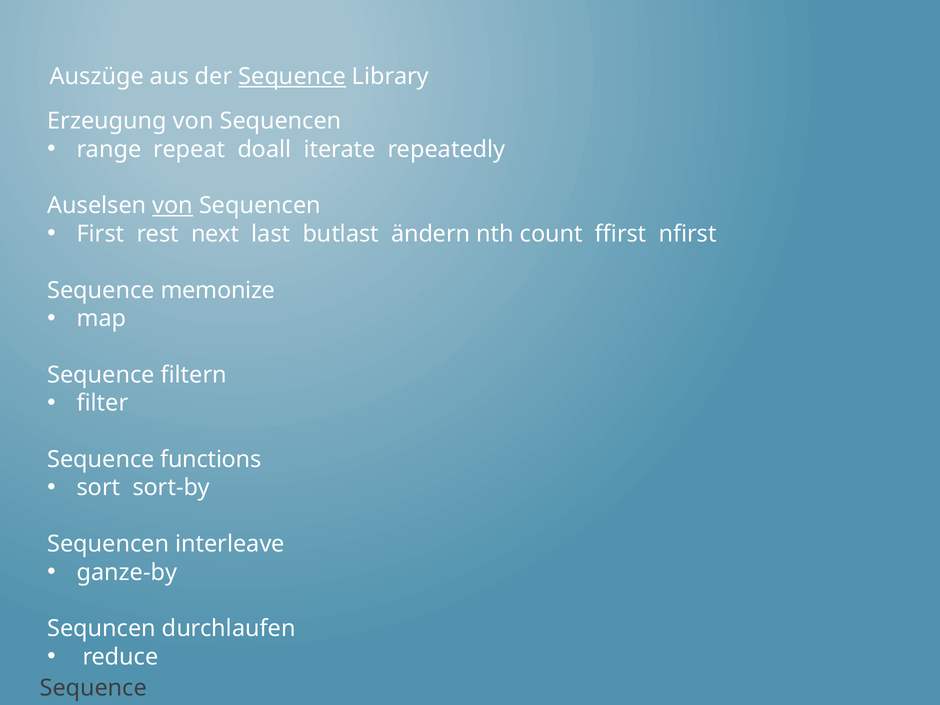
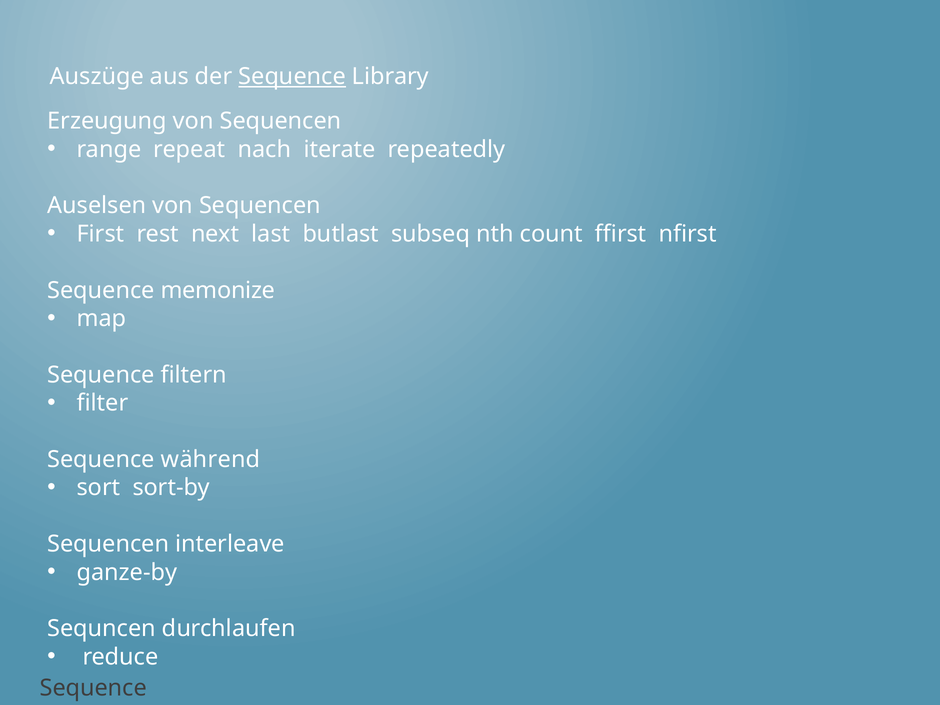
doall: doall -> nach
von at (173, 206) underline: present -> none
ändern: ändern -> subseq
functions: functions -> während
